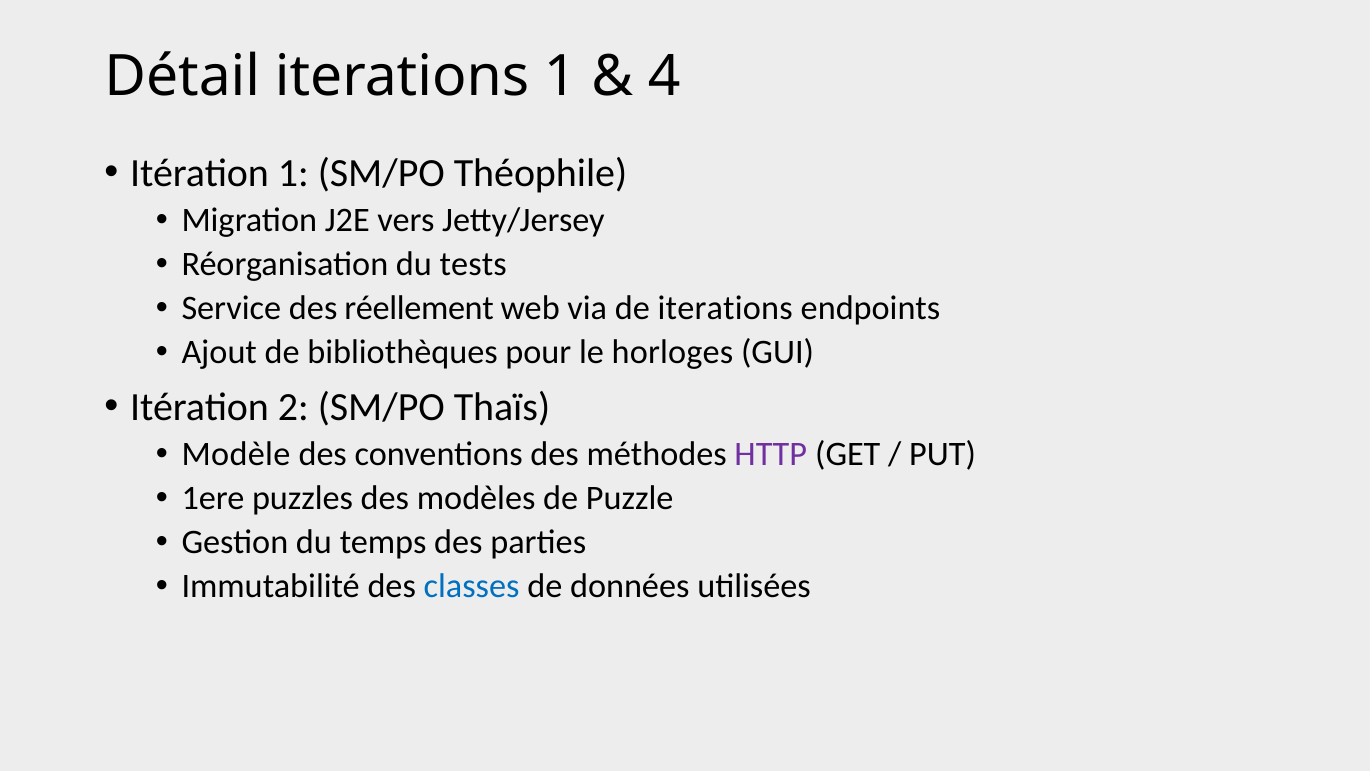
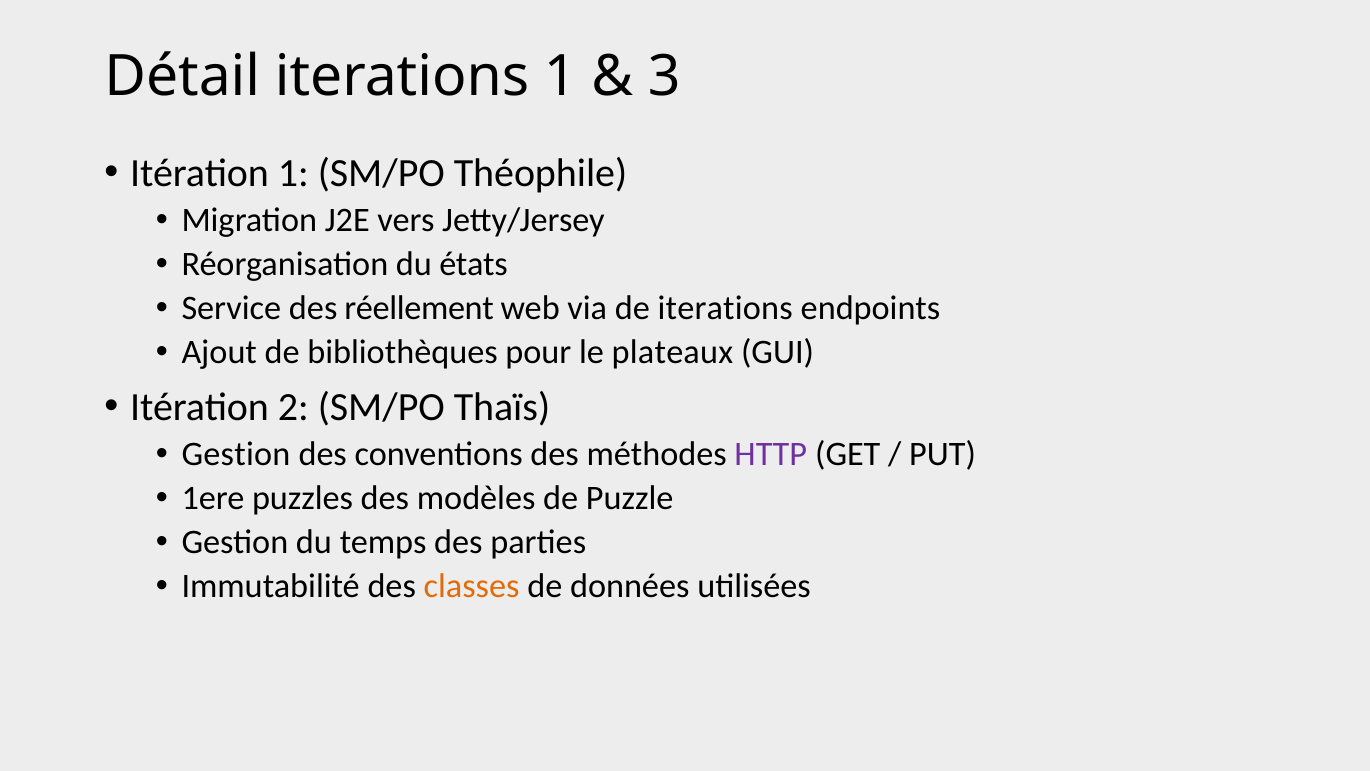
4: 4 -> 3
tests: tests -> états
horloges: horloges -> plateaux
Modèle at (236, 454): Modèle -> Gestion
classes colour: blue -> orange
